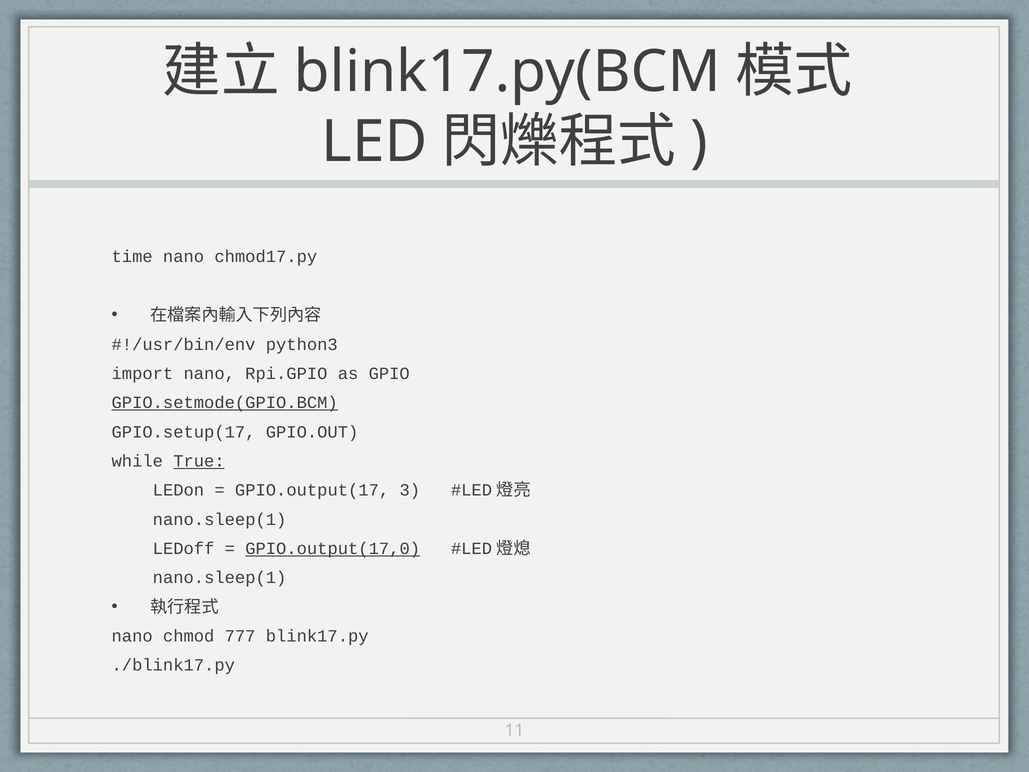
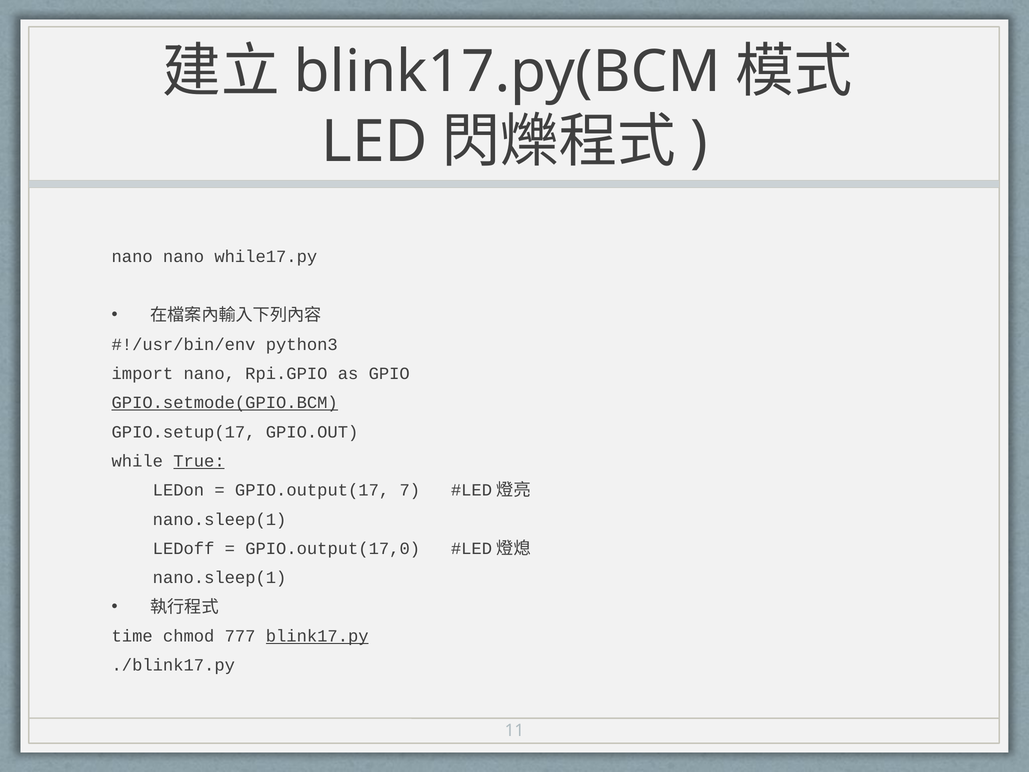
time at (132, 257): time -> nano
chmod17.py: chmod17.py -> while17.py
3: 3 -> 7
GPIO.output(17,0 underline: present -> none
nano at (132, 636): nano -> time
blink17.py underline: none -> present
